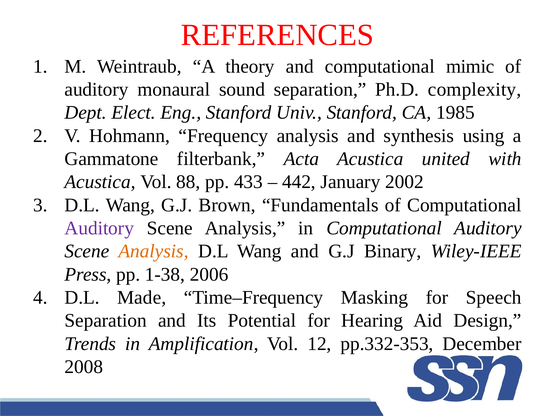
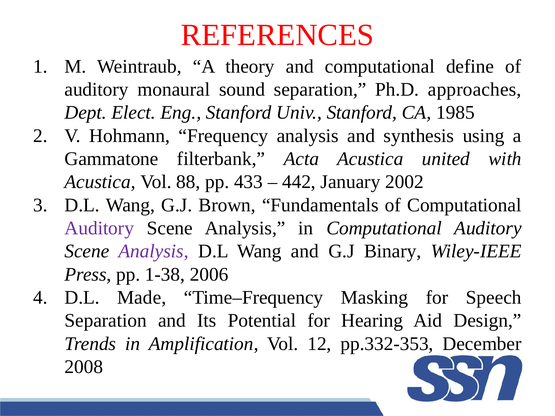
mimic: mimic -> define
complexity: complexity -> approaches
Analysis at (154, 251) colour: orange -> purple
